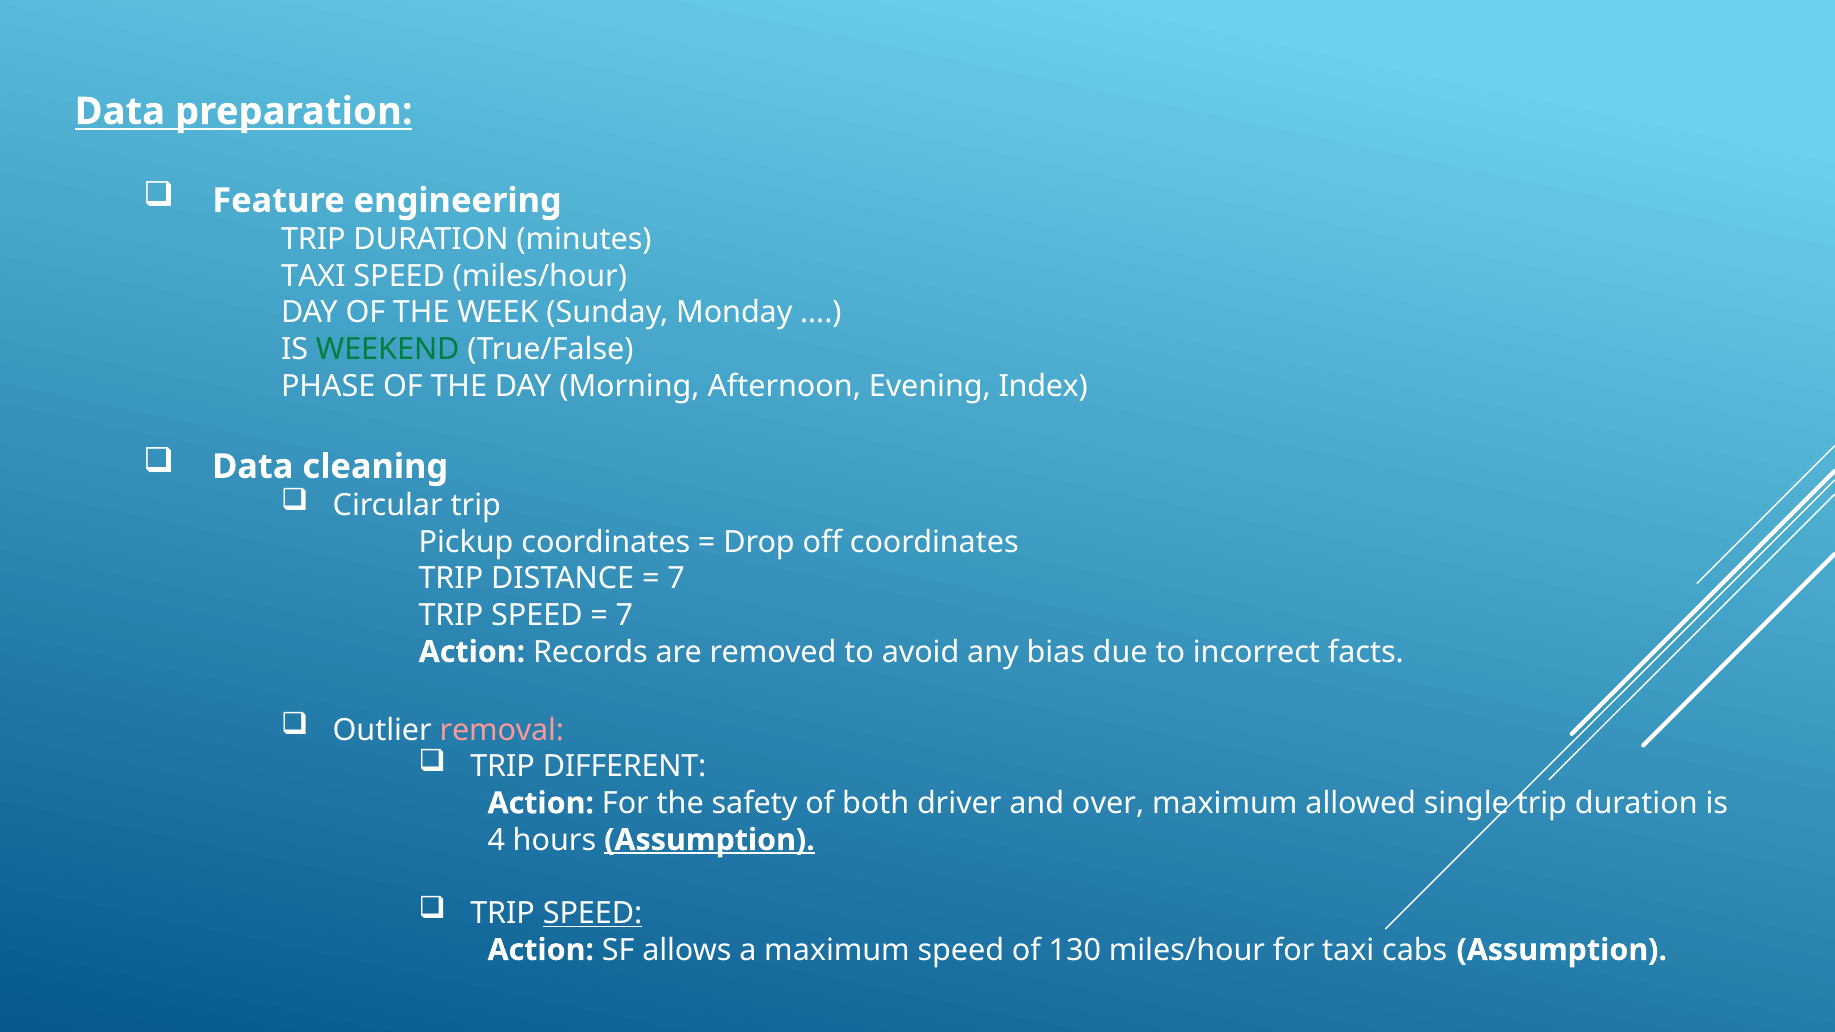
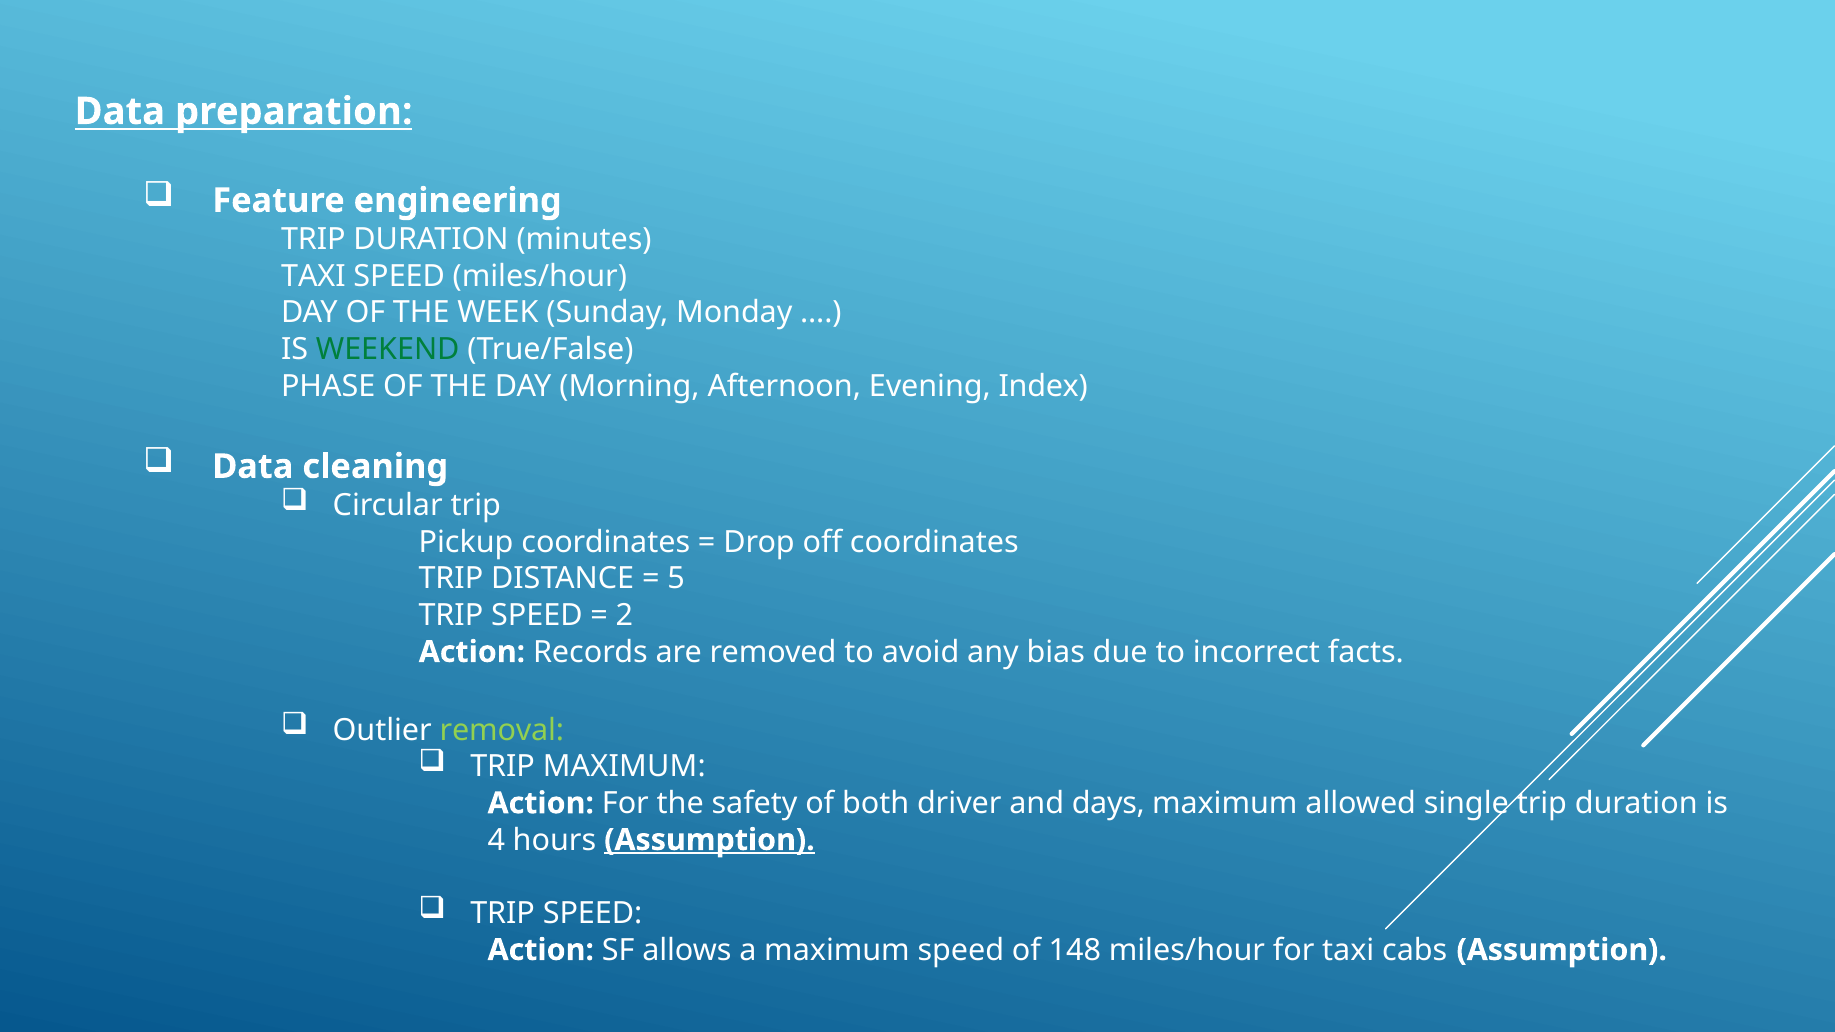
7 at (676, 579): 7 -> 5
7 at (624, 615): 7 -> 2
removal colour: pink -> light green
TRIP DIFFERENT: DIFFERENT -> MAXIMUM
over: over -> days
SPEED at (593, 913) underline: present -> none
130: 130 -> 148
